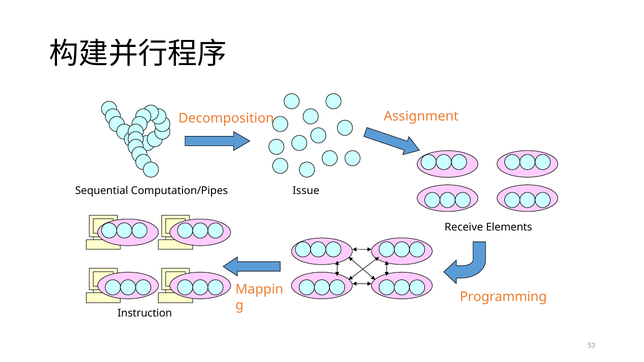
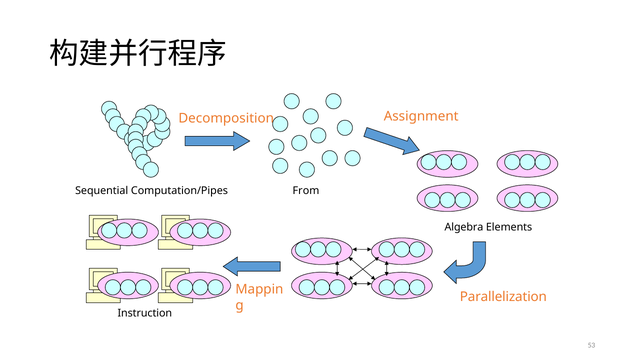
Issue: Issue -> From
Receive: Receive -> Algebra
Programming: Programming -> Parallelization
